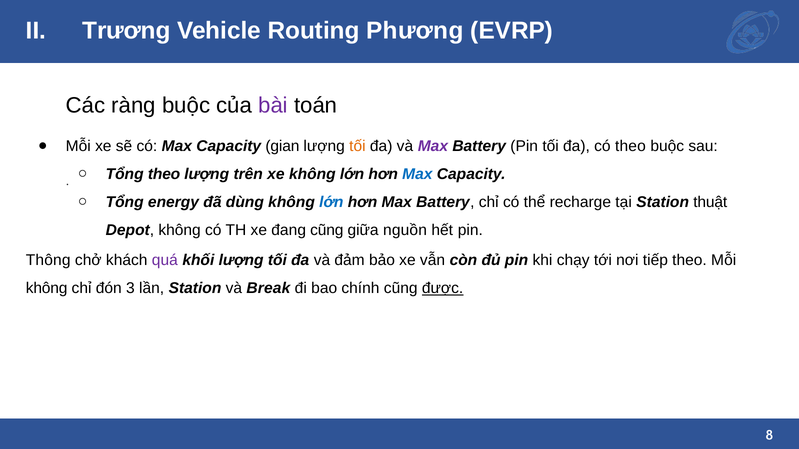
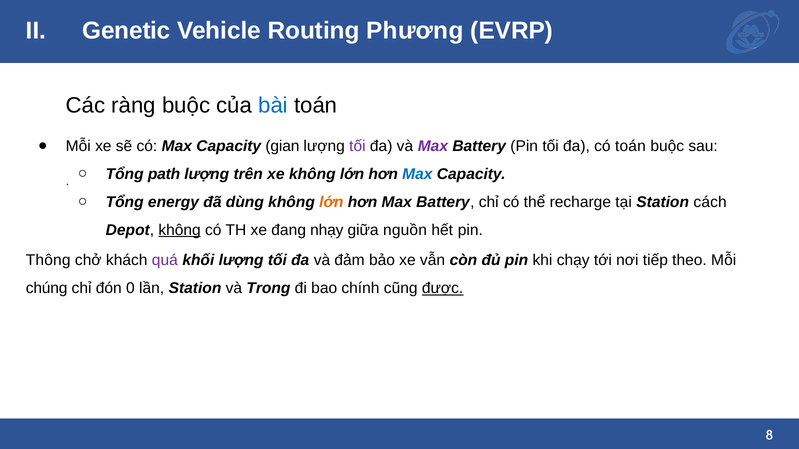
Trương: Trương -> Genetic
bài colour: purple -> blue
tối at (357, 146) colour: orange -> purple
có theo: theo -> toán
Tổng theo: theo -> path
lớn at (331, 202) colour: blue -> orange
thuật: thuật -> cách
không at (180, 230) underline: none -> present
đang cũng: cũng -> nhạy
không at (47, 288): không -> chúng
3: 3 -> 0
Break: Break -> Trong
